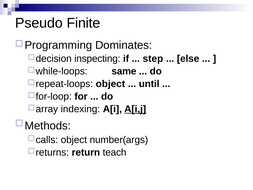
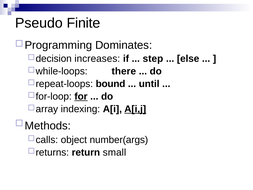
inspecting: inspecting -> increases
same: same -> there
object at (110, 84): object -> bound
for underline: none -> present
teach: teach -> small
